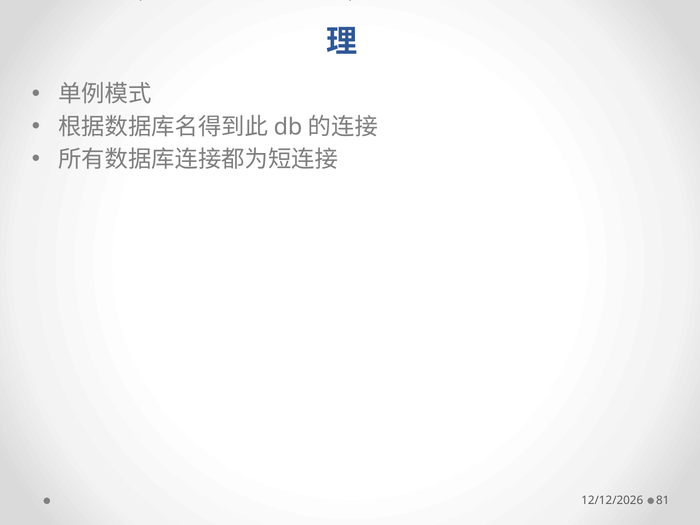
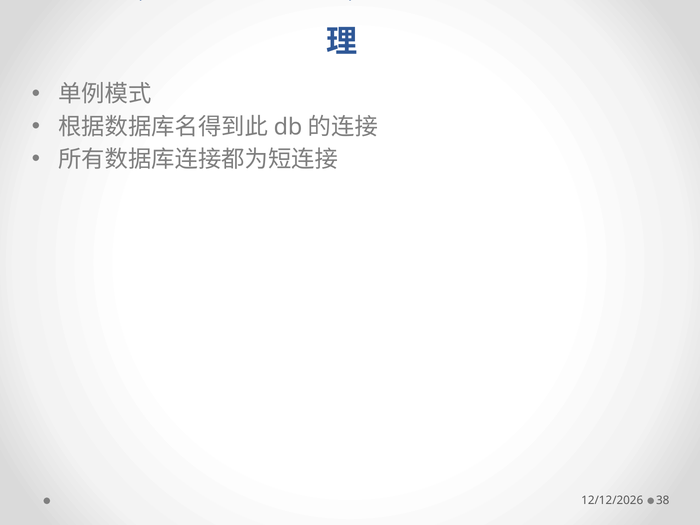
81: 81 -> 38
